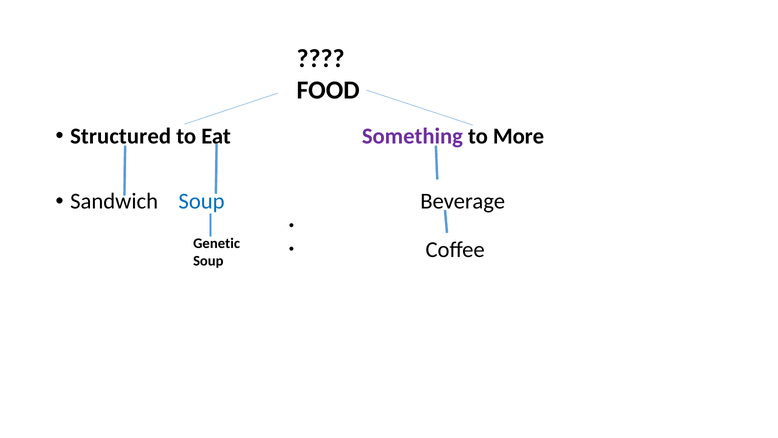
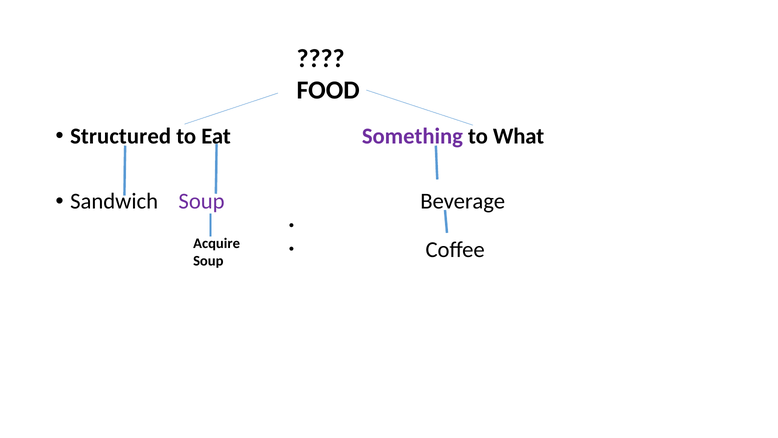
More: More -> What
Soup at (202, 201) colour: blue -> purple
Genetic: Genetic -> Acquire
